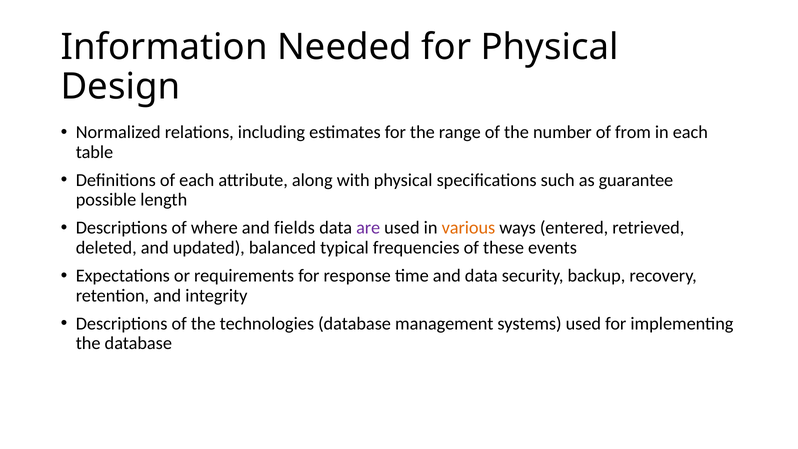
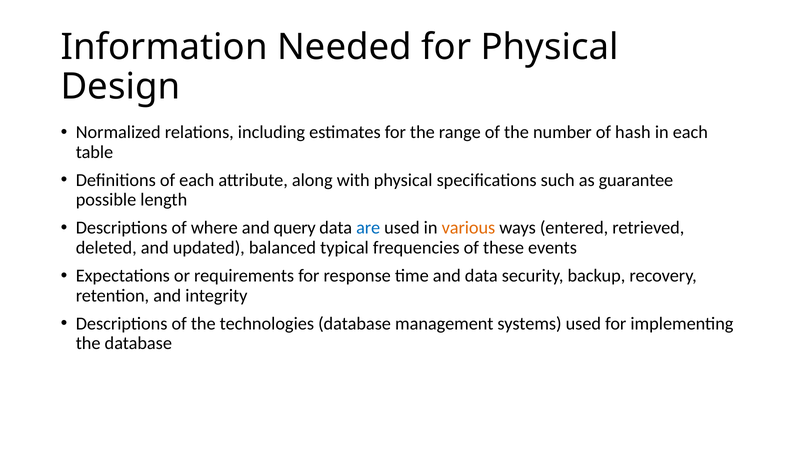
from: from -> hash
fields: fields -> query
are colour: purple -> blue
